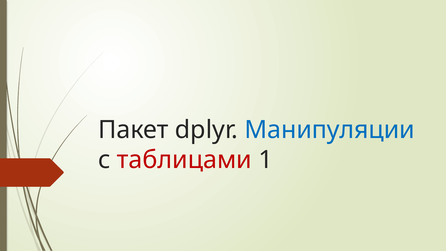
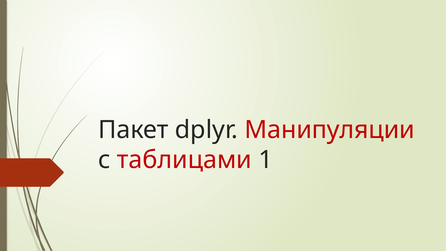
Манипуляции colour: blue -> red
